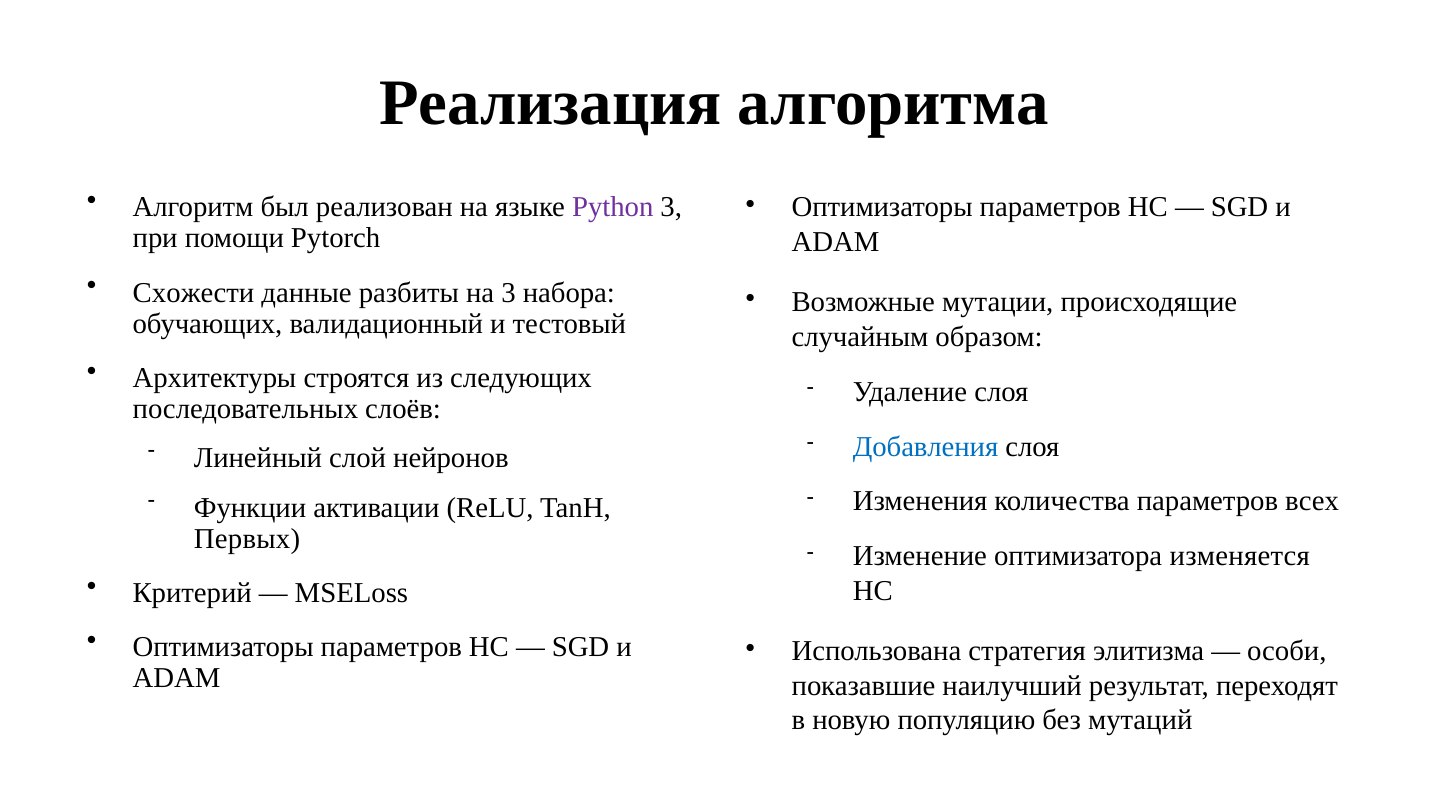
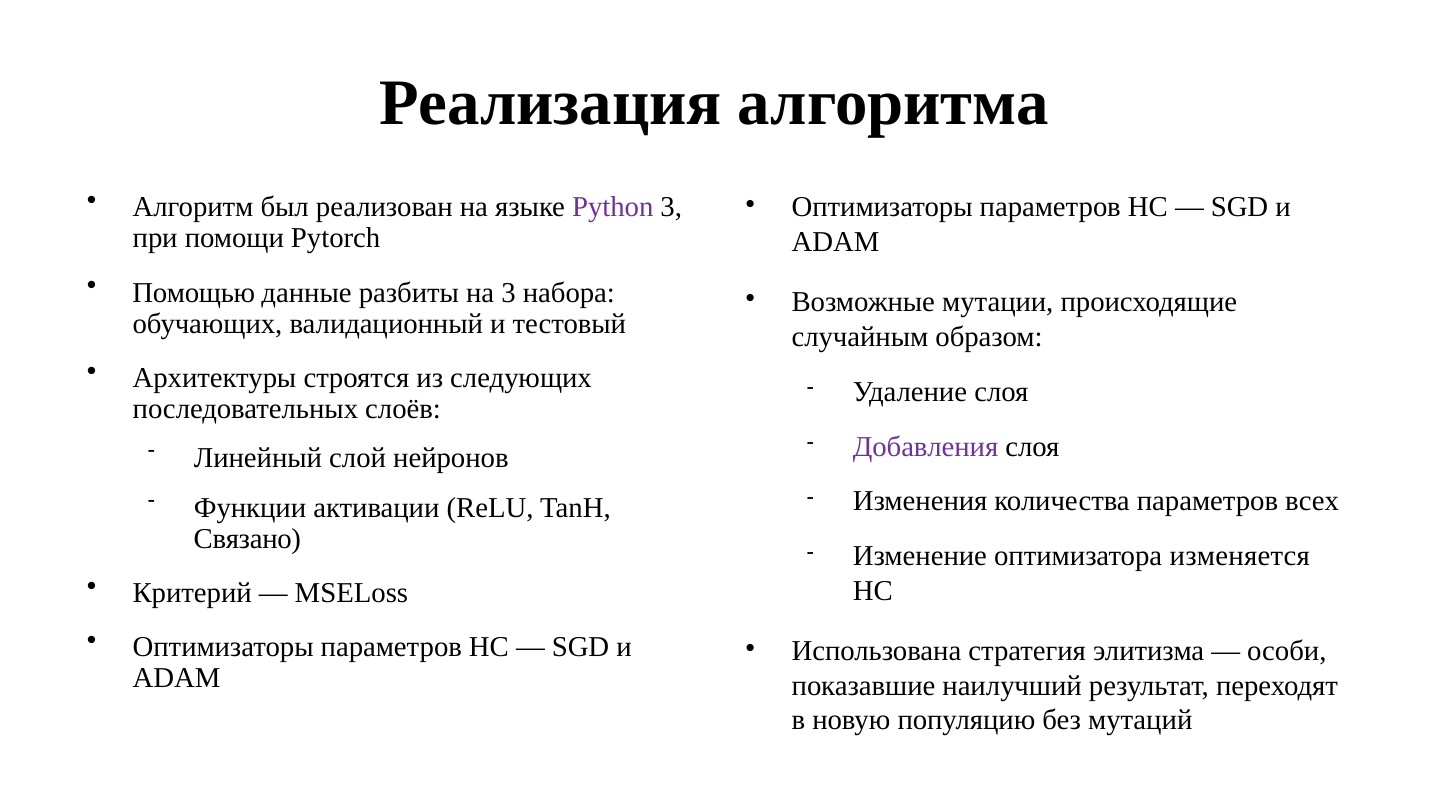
Схожести: Схожести -> Помощью
Добавления colour: blue -> purple
Первых: Первых -> Связано
